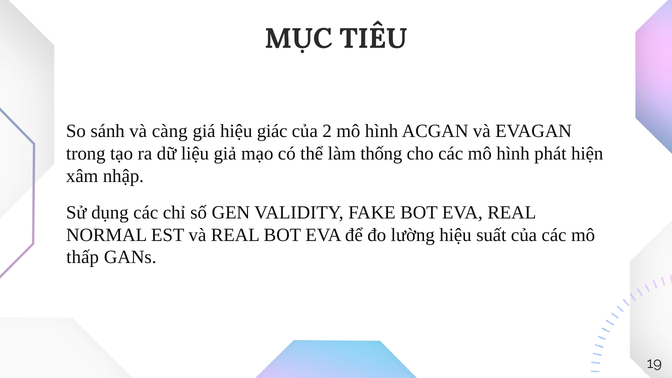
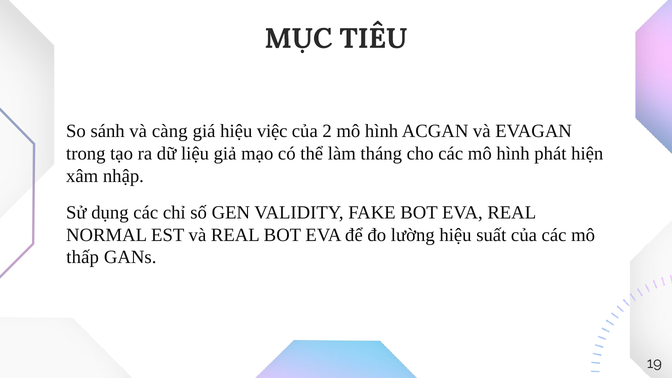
giác: giác -> việc
thống: thống -> tháng
